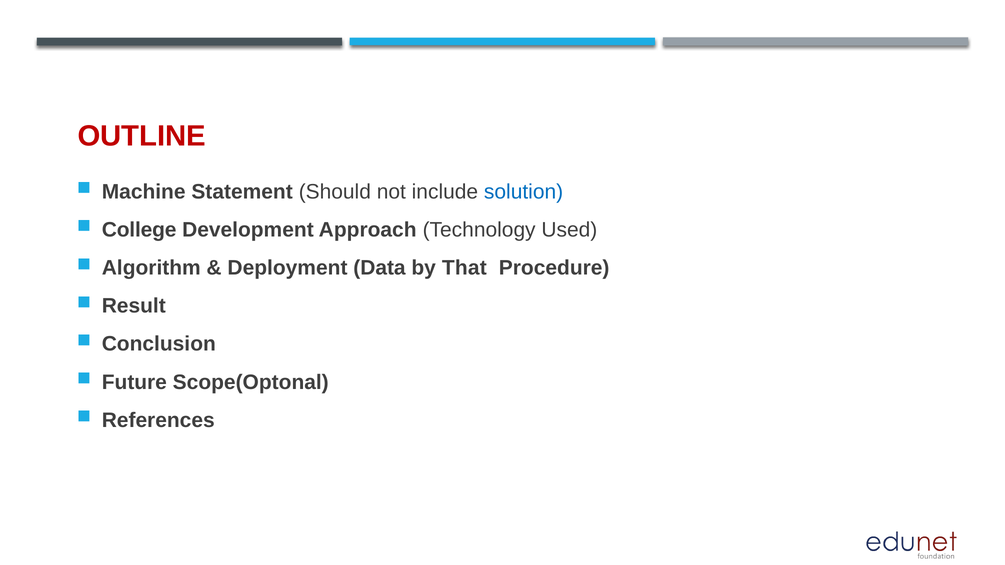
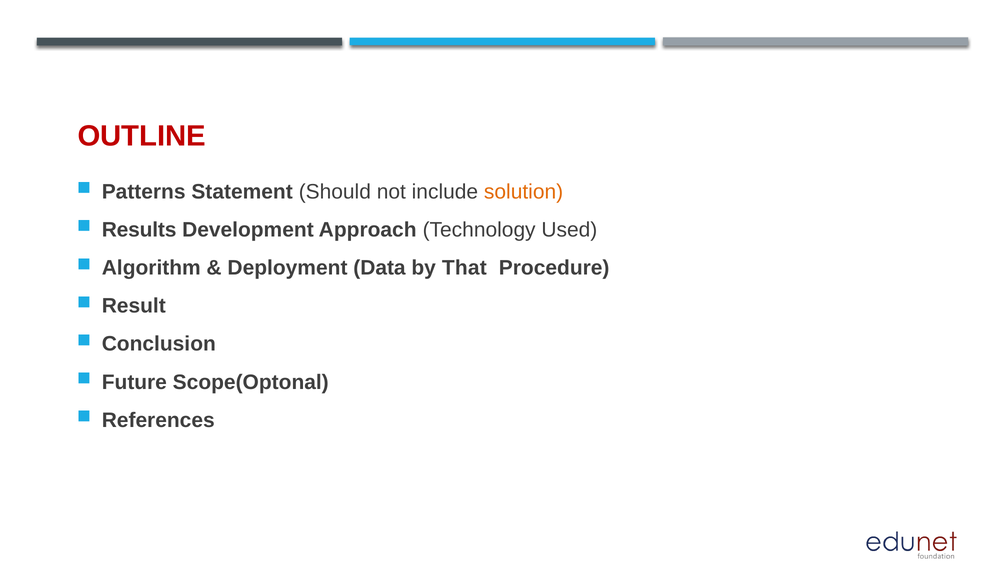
Machine: Machine -> Patterns
solution colour: blue -> orange
College: College -> Results
